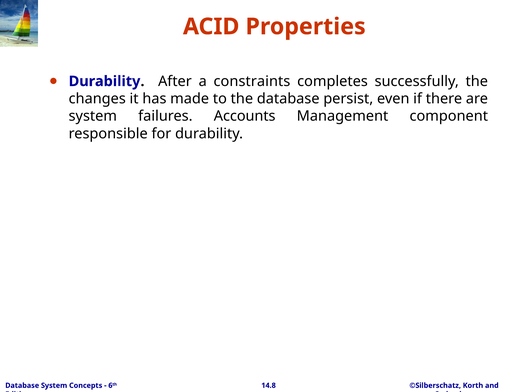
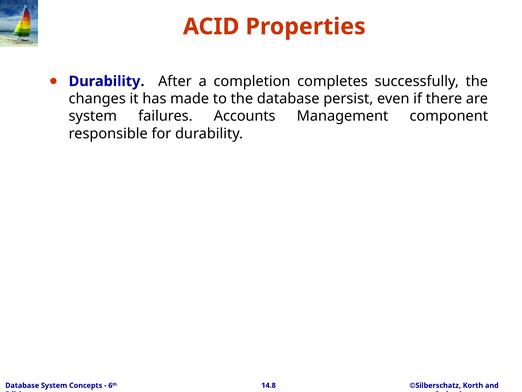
constraints: constraints -> completion
